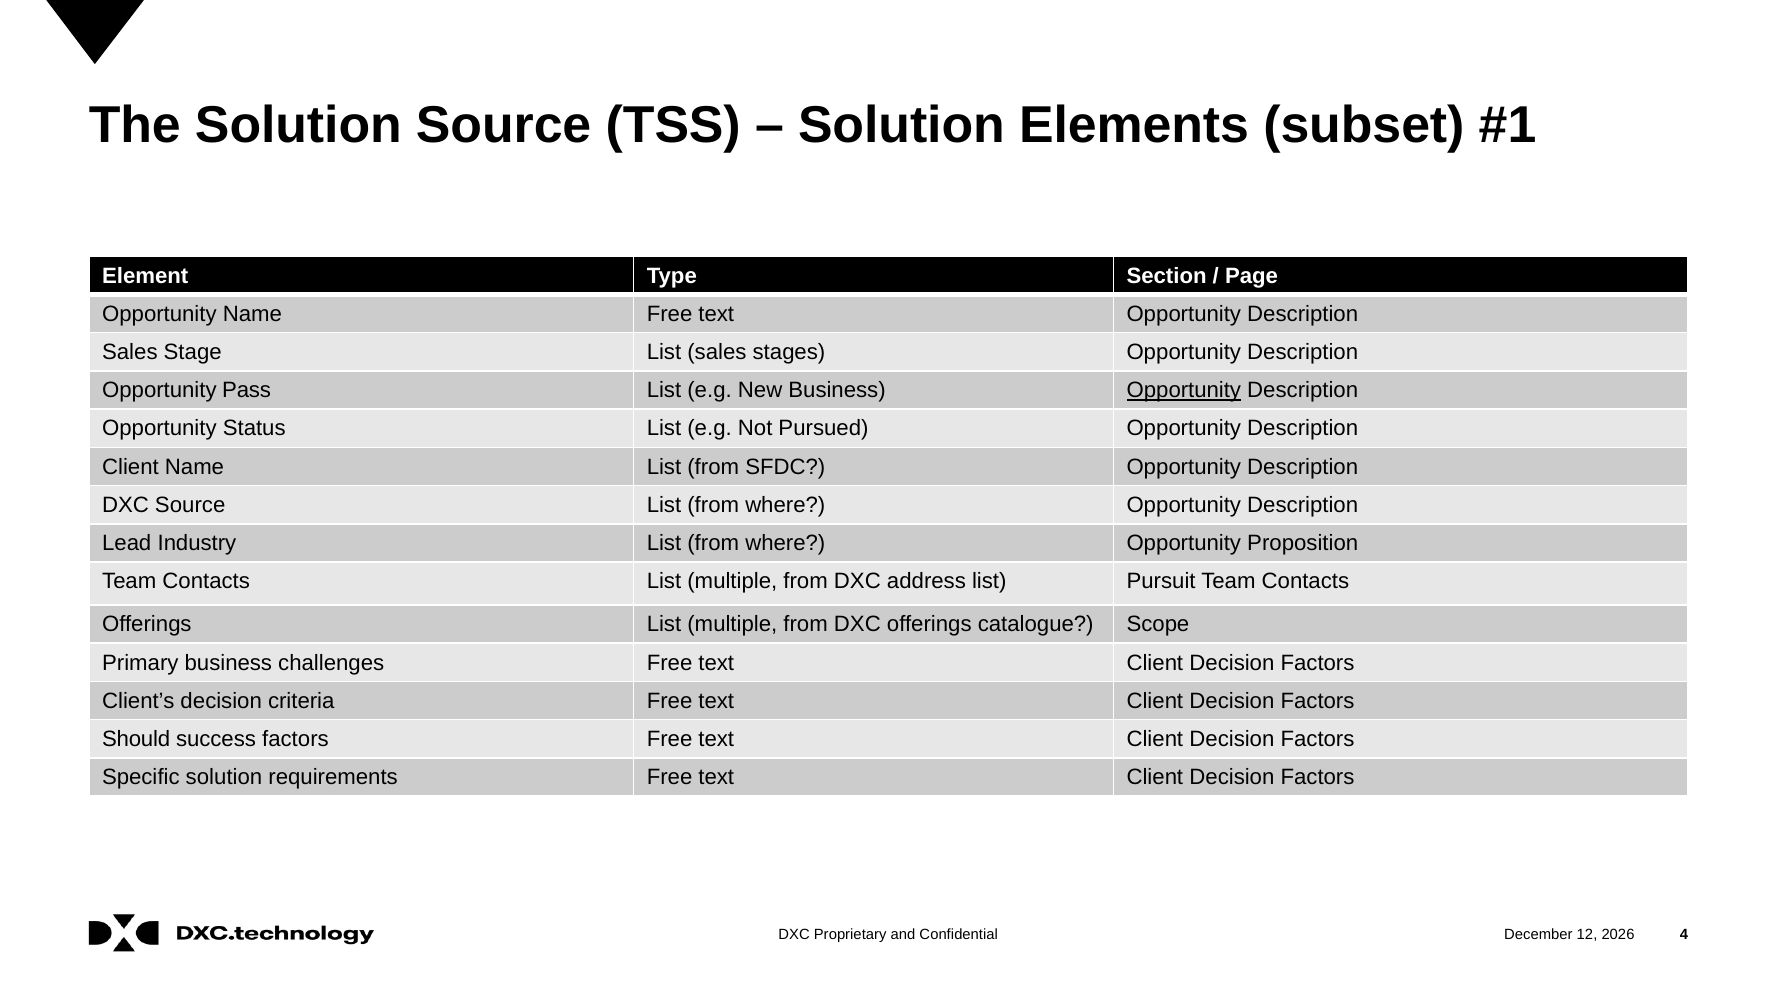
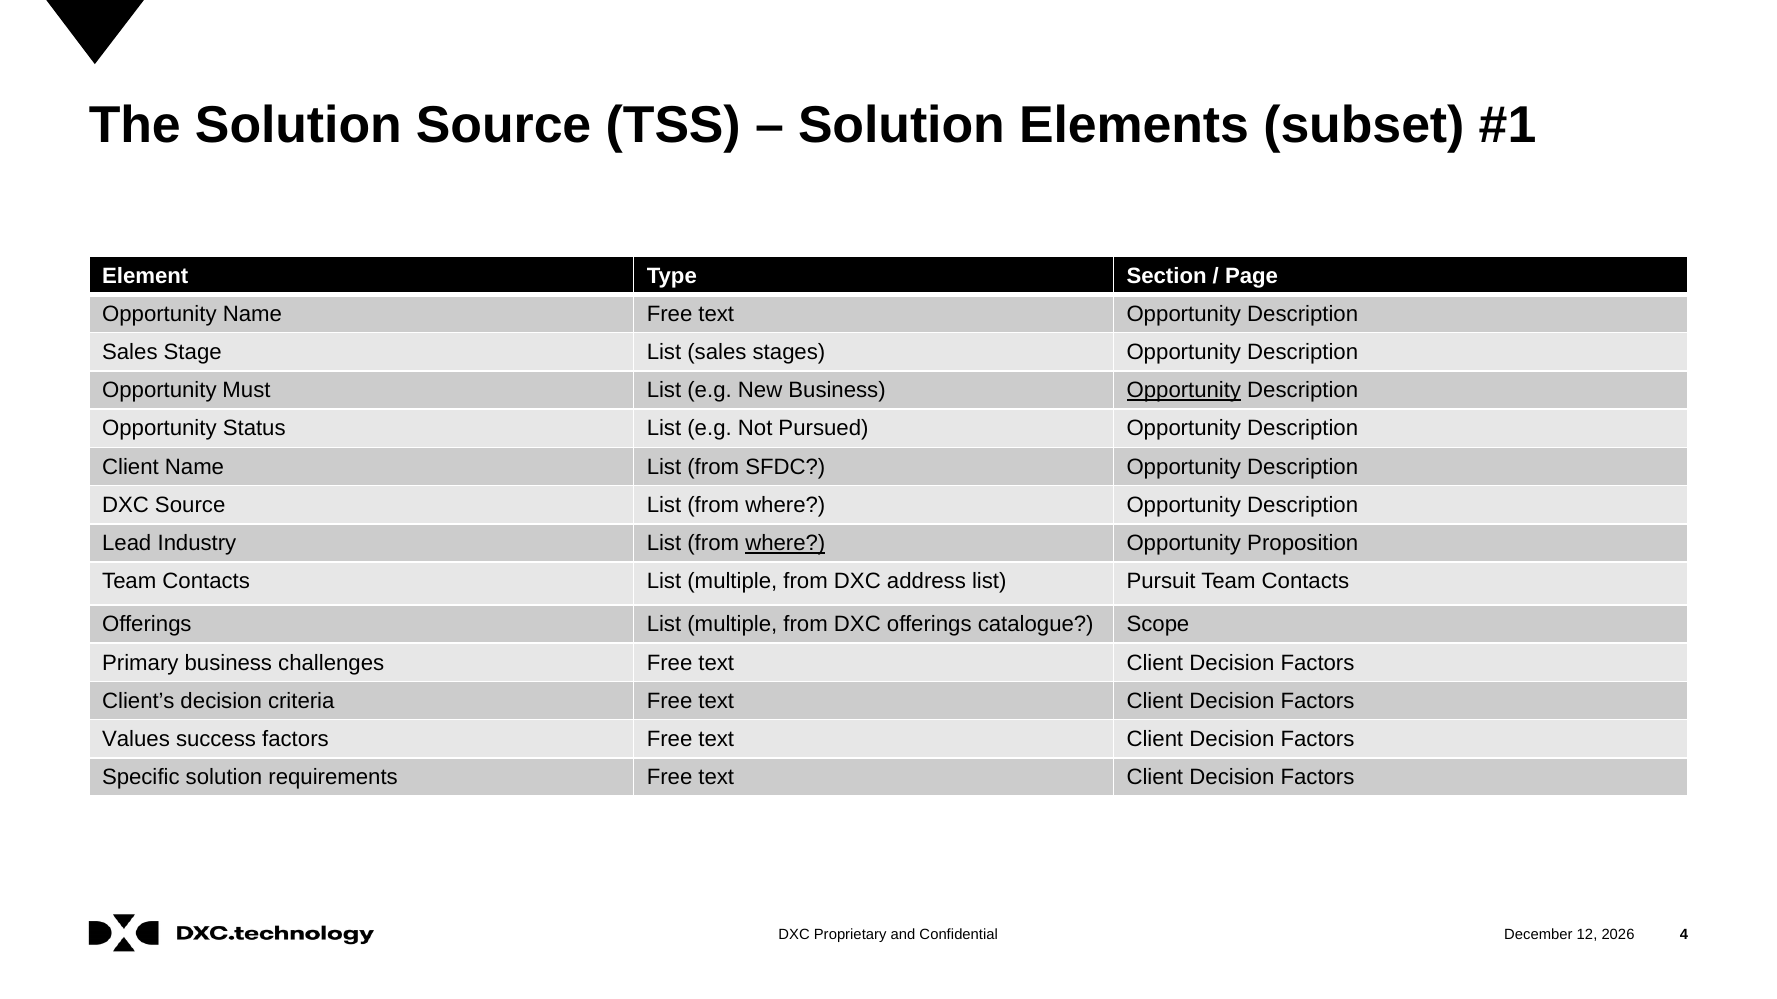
Pass: Pass -> Must
where at (785, 544) underline: none -> present
Should: Should -> Values
